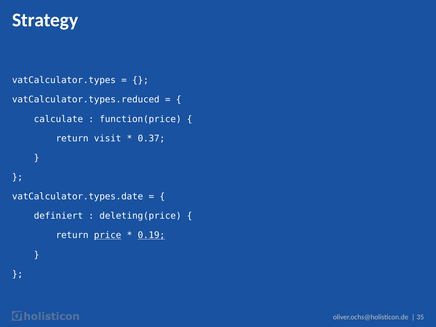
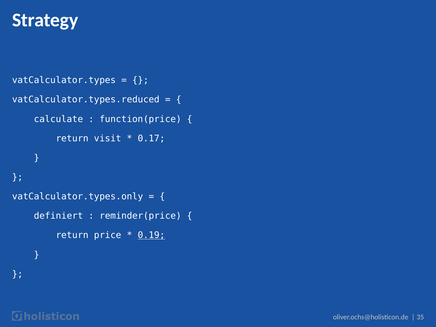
0.37: 0.37 -> 0.17
vatCalculator.types.date: vatCalculator.types.date -> vatCalculator.types.only
deleting(price: deleting(price -> reminder(price
price underline: present -> none
